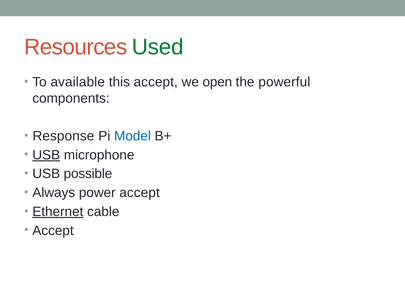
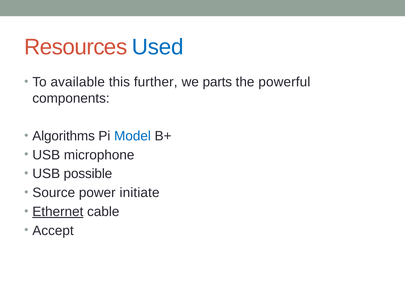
Used colour: green -> blue
this accept: accept -> further
open: open -> parts
Response: Response -> Algorithms
USB at (46, 155) underline: present -> none
Always: Always -> Source
power accept: accept -> initiate
